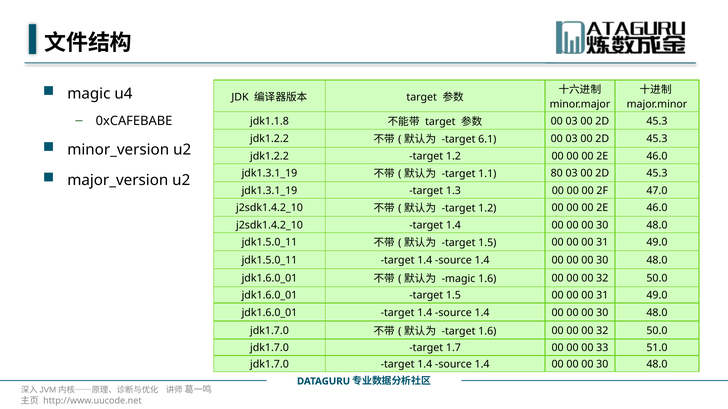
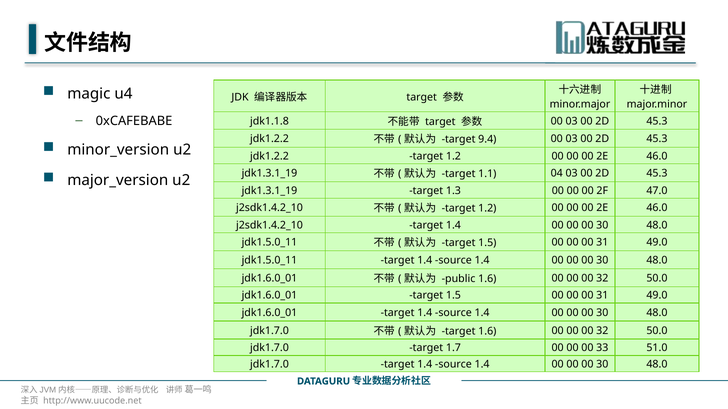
6.1: 6.1 -> 9.4
80: 80 -> 04
magic at (459, 279): magic -> public
